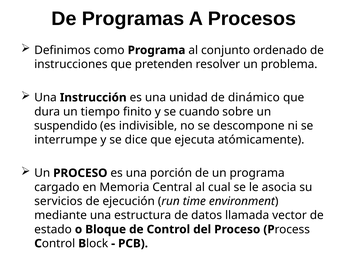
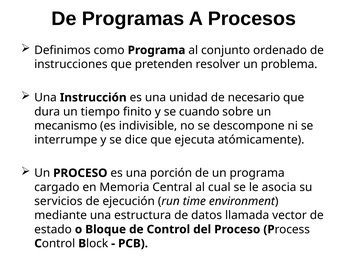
dinámico: dinámico -> necesario
suspendido: suspendido -> mecanismo
